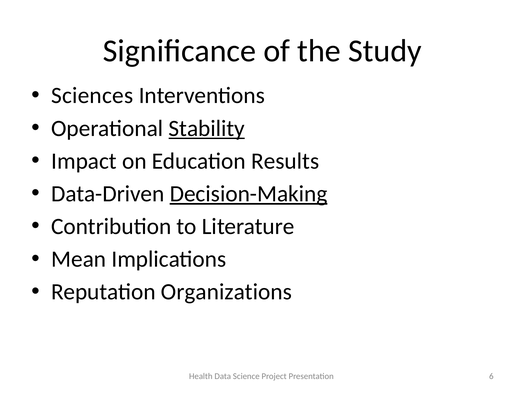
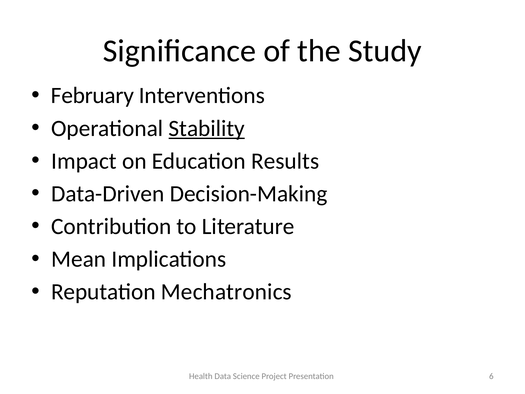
Sciences: Sciences -> February
Decision-Making underline: present -> none
Organizations: Organizations -> Mechatronics
